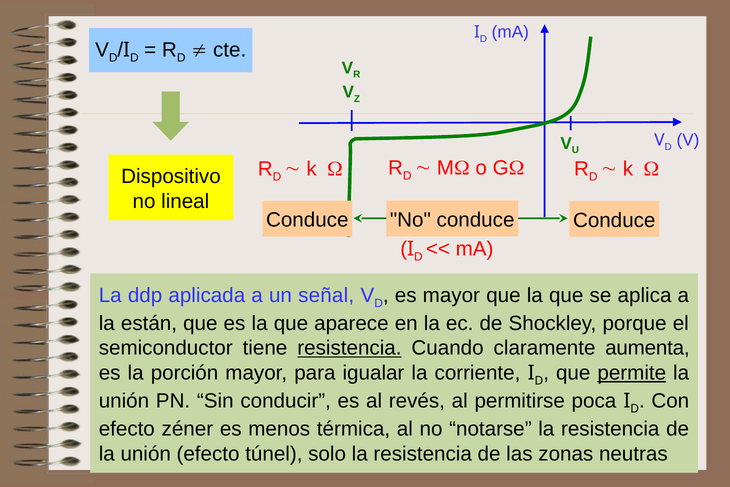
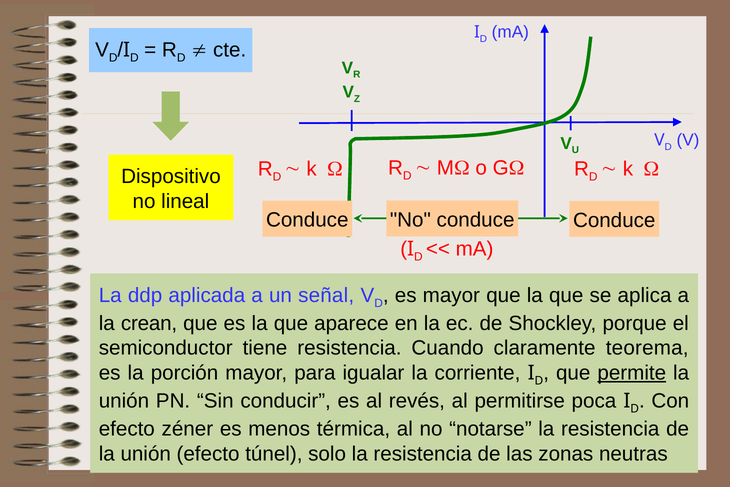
están: están -> crean
resistencia at (349, 348) underline: present -> none
aumenta: aumenta -> teorema
